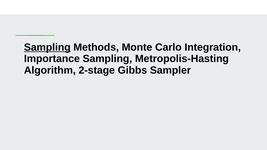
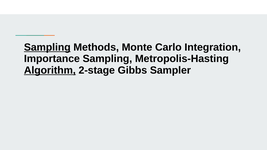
Algorithm underline: none -> present
